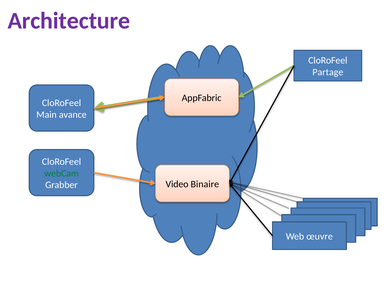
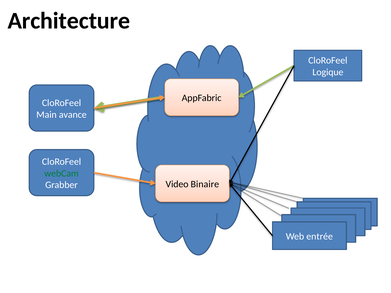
Architecture colour: purple -> black
Partage: Partage -> Logique
œuvre: œuvre -> entrée
